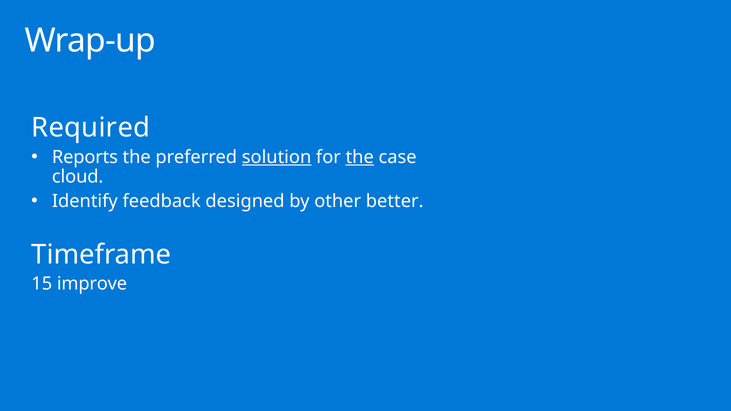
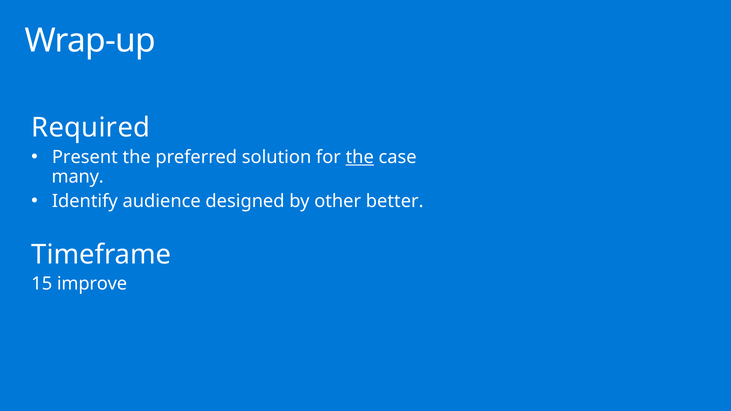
Reports: Reports -> Present
solution underline: present -> none
cloud: cloud -> many
feedback: feedback -> audience
